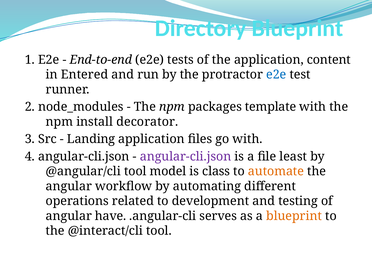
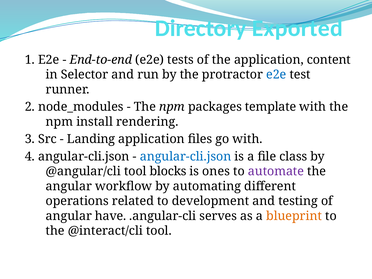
Directory Blueprint: Blueprint -> Exported
Entered: Entered -> Selector
decorator: decorator -> rendering
angular-cli.json at (186, 156) colour: purple -> blue
least: least -> class
model: model -> blocks
class: class -> ones
automate colour: orange -> purple
